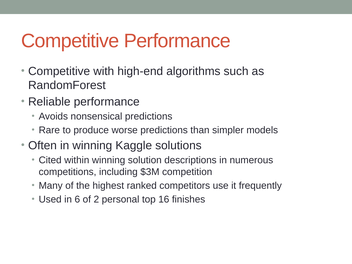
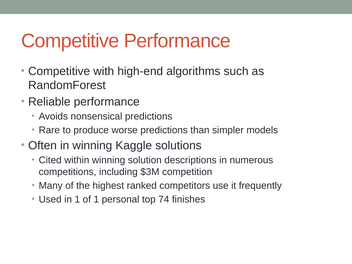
in 6: 6 -> 1
of 2: 2 -> 1
16: 16 -> 74
